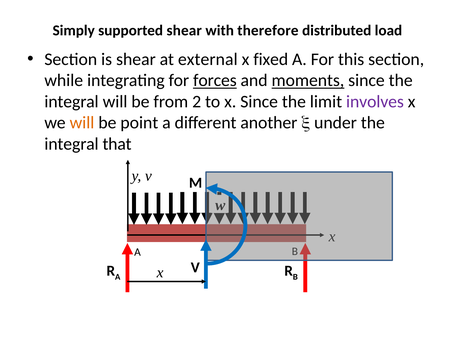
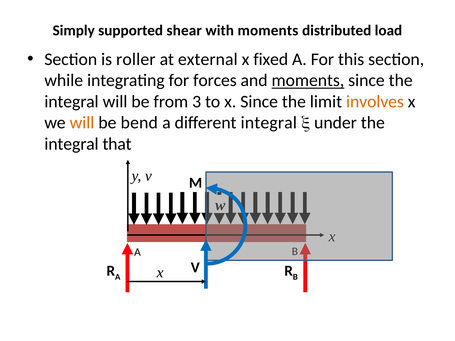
with therefore: therefore -> moments
is shear: shear -> roller
forces underline: present -> none
2: 2 -> 3
involves colour: purple -> orange
point: point -> bend
different another: another -> integral
